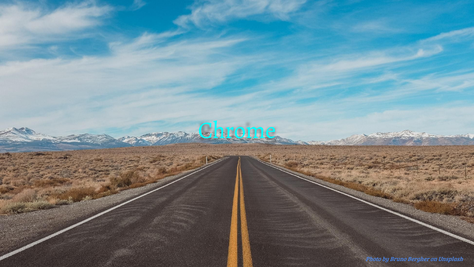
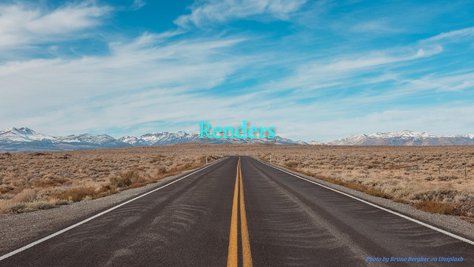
Chrome: Chrome -> Renders
